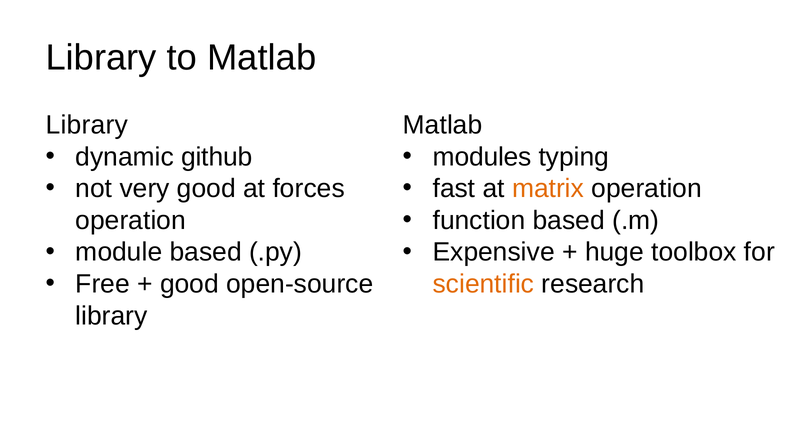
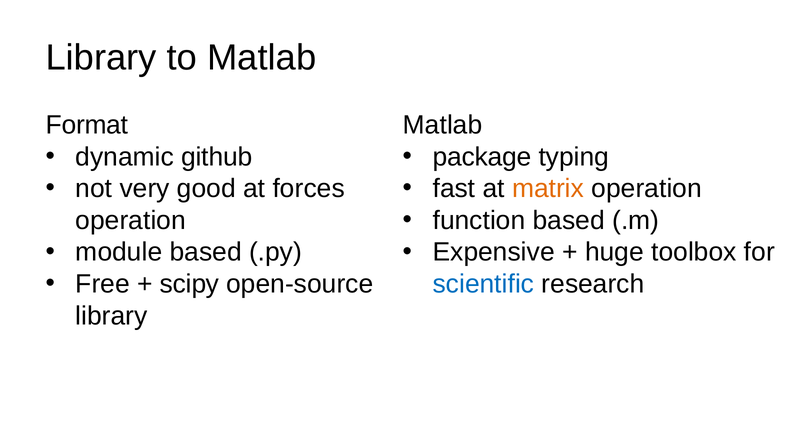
Library at (87, 125): Library -> Format
modules: modules -> package
good at (189, 284): good -> scipy
scientific colour: orange -> blue
